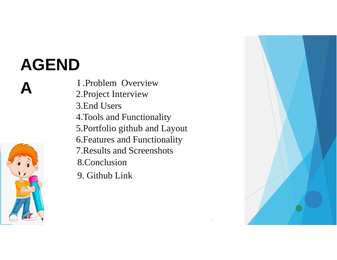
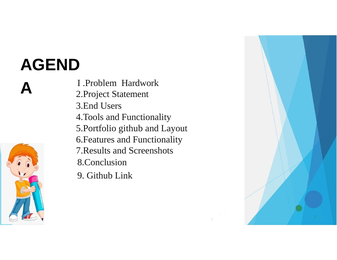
Overview: Overview -> Hardwork
Interview: Interview -> Statement
